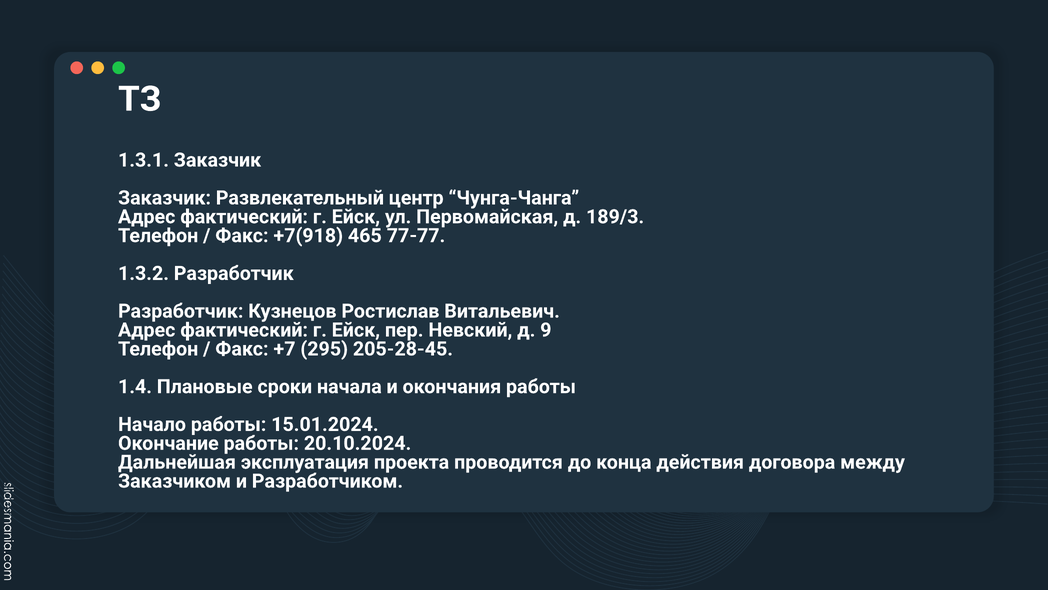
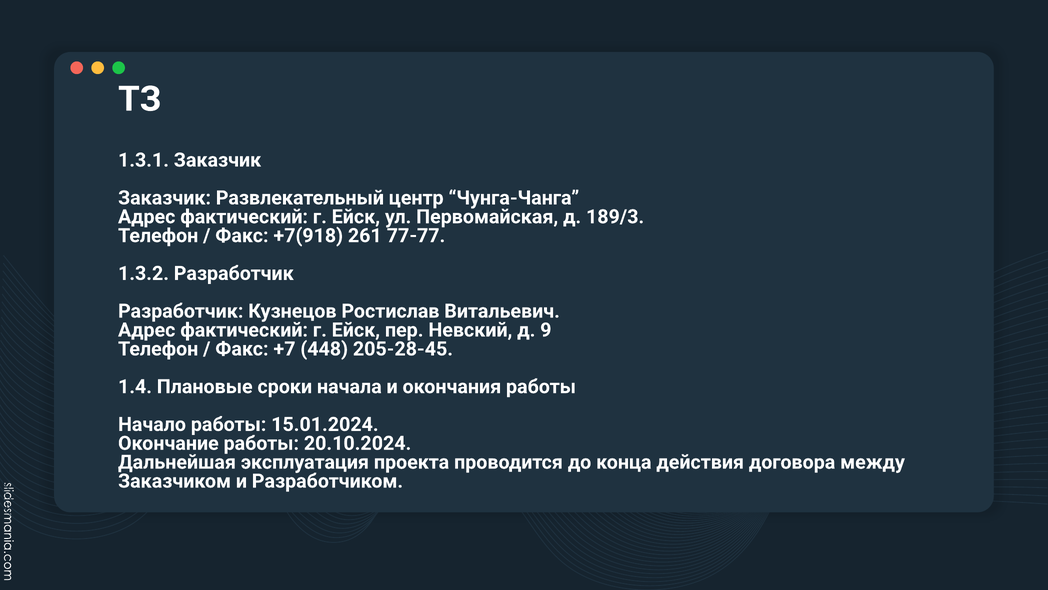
465: 465 -> 261
295: 295 -> 448
